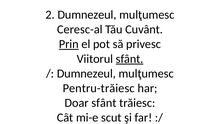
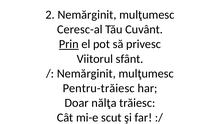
2 Dumnezeul: Dumnezeul -> Nemărginit
sfânt at (130, 59) underline: present -> none
Dumnezeul at (86, 73): Dumnezeul -> Nemărginit
Doar sfânt: sfânt -> nălţa
